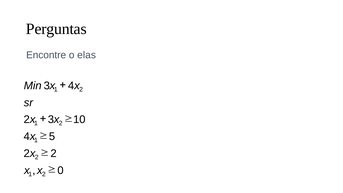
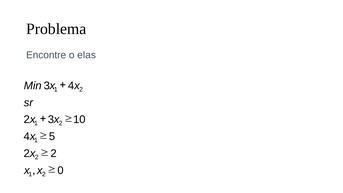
Perguntas: Perguntas -> Problema
